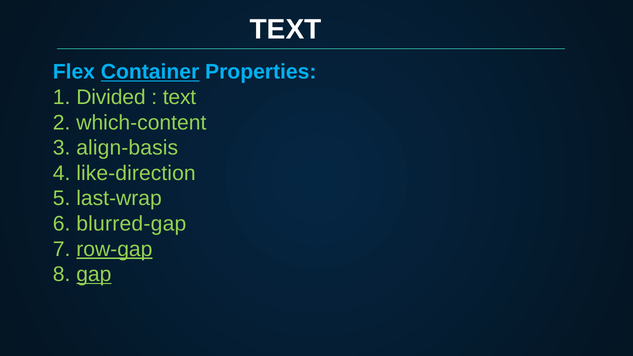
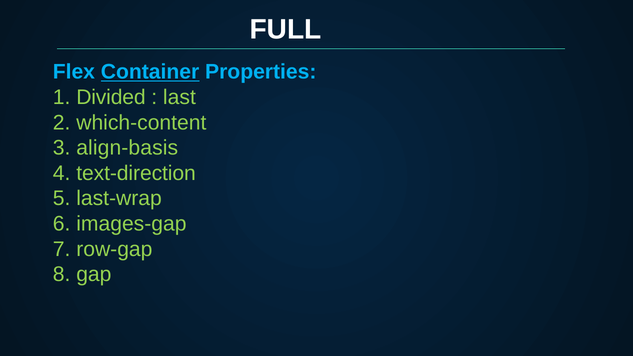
TEXT at (286, 30): TEXT -> FULL
text at (180, 97): text -> last
like-direction: like-direction -> text-direction
blurred-gap: blurred-gap -> images-gap
row-gap underline: present -> none
gap underline: present -> none
